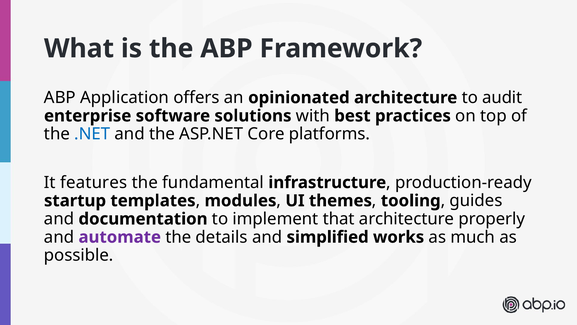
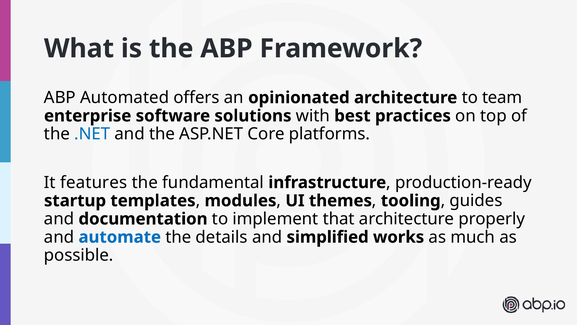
Application: Application -> Automated
audit: audit -> team
automate colour: purple -> blue
